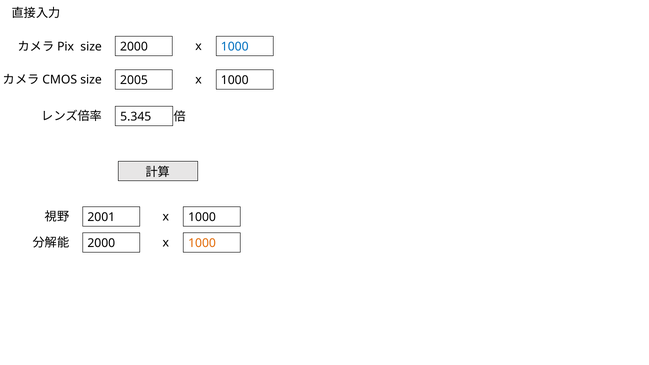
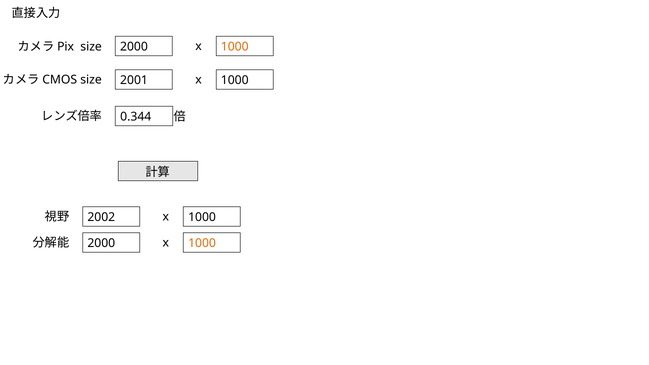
1000 at (235, 47) colour: blue -> orange
2005: 2005 -> 2001
5.345: 5.345 -> 0.344
2001: 2001 -> 2002
